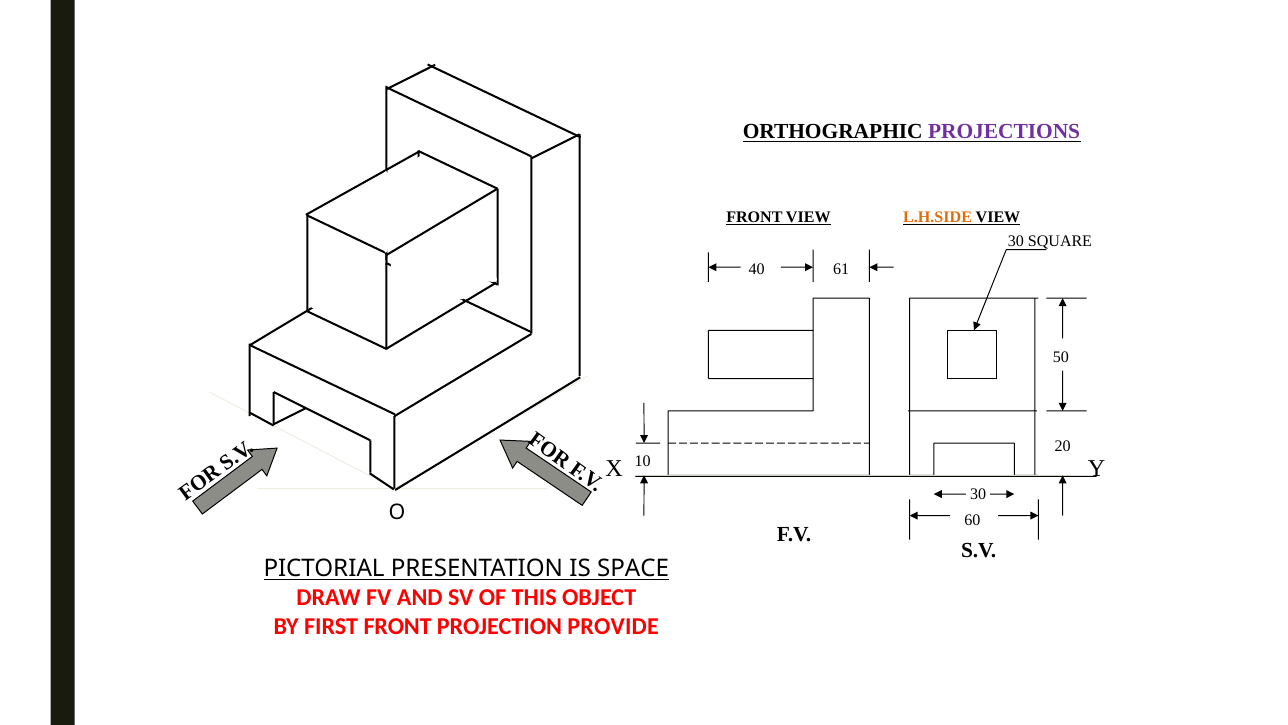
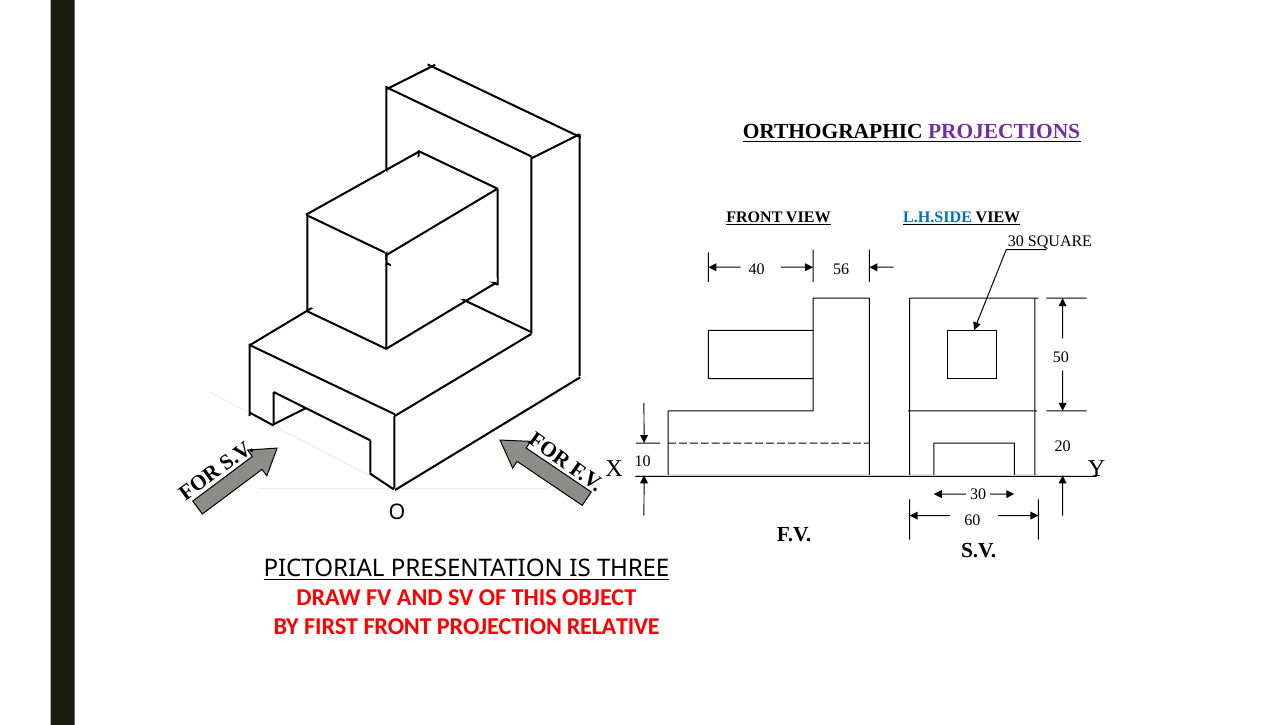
L.H.SIDE colour: orange -> blue
61: 61 -> 56
SPACE: SPACE -> THREE
PROVIDE: PROVIDE -> RELATIVE
